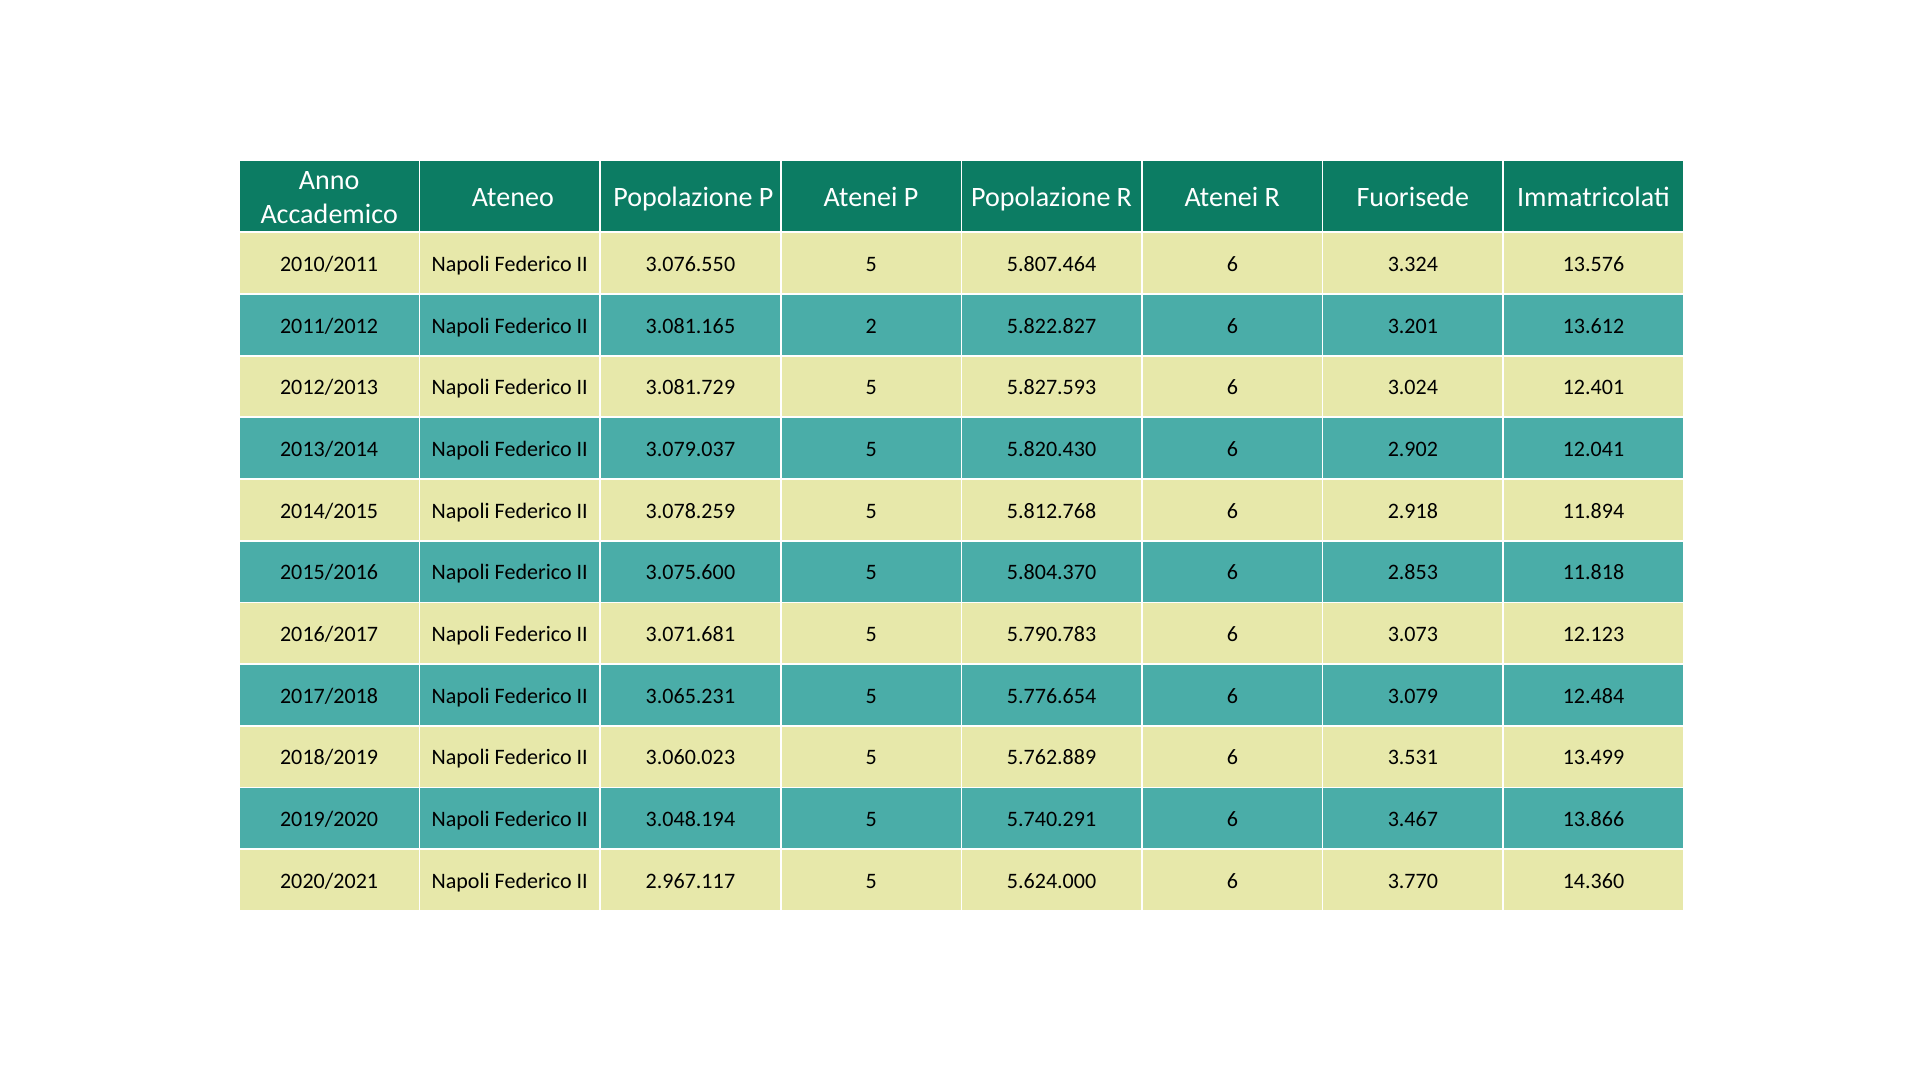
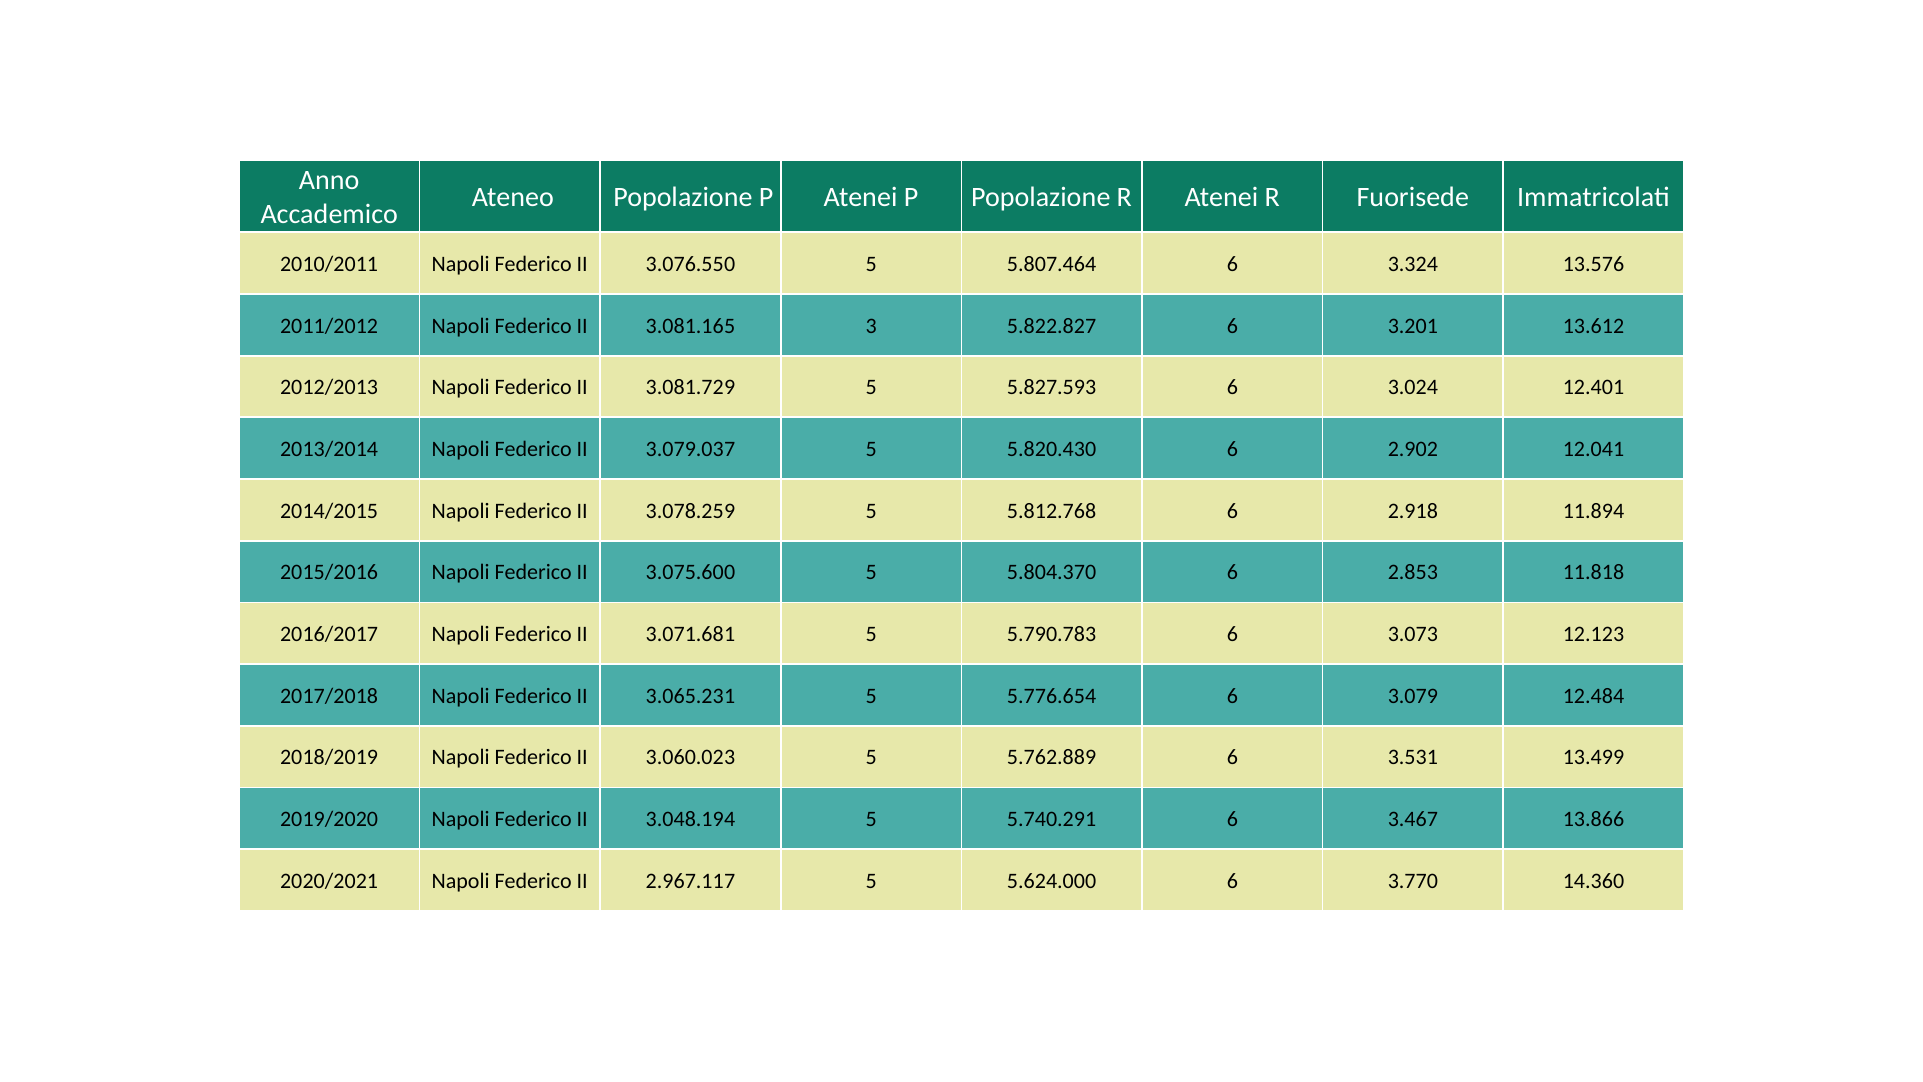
2: 2 -> 3
